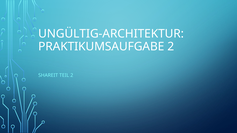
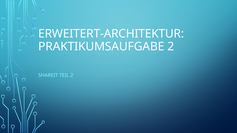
UNGÜLTIG-ARCHITEKTUR: UNGÜLTIG-ARCHITEKTUR -> ERWEITERT-ARCHITEKTUR
